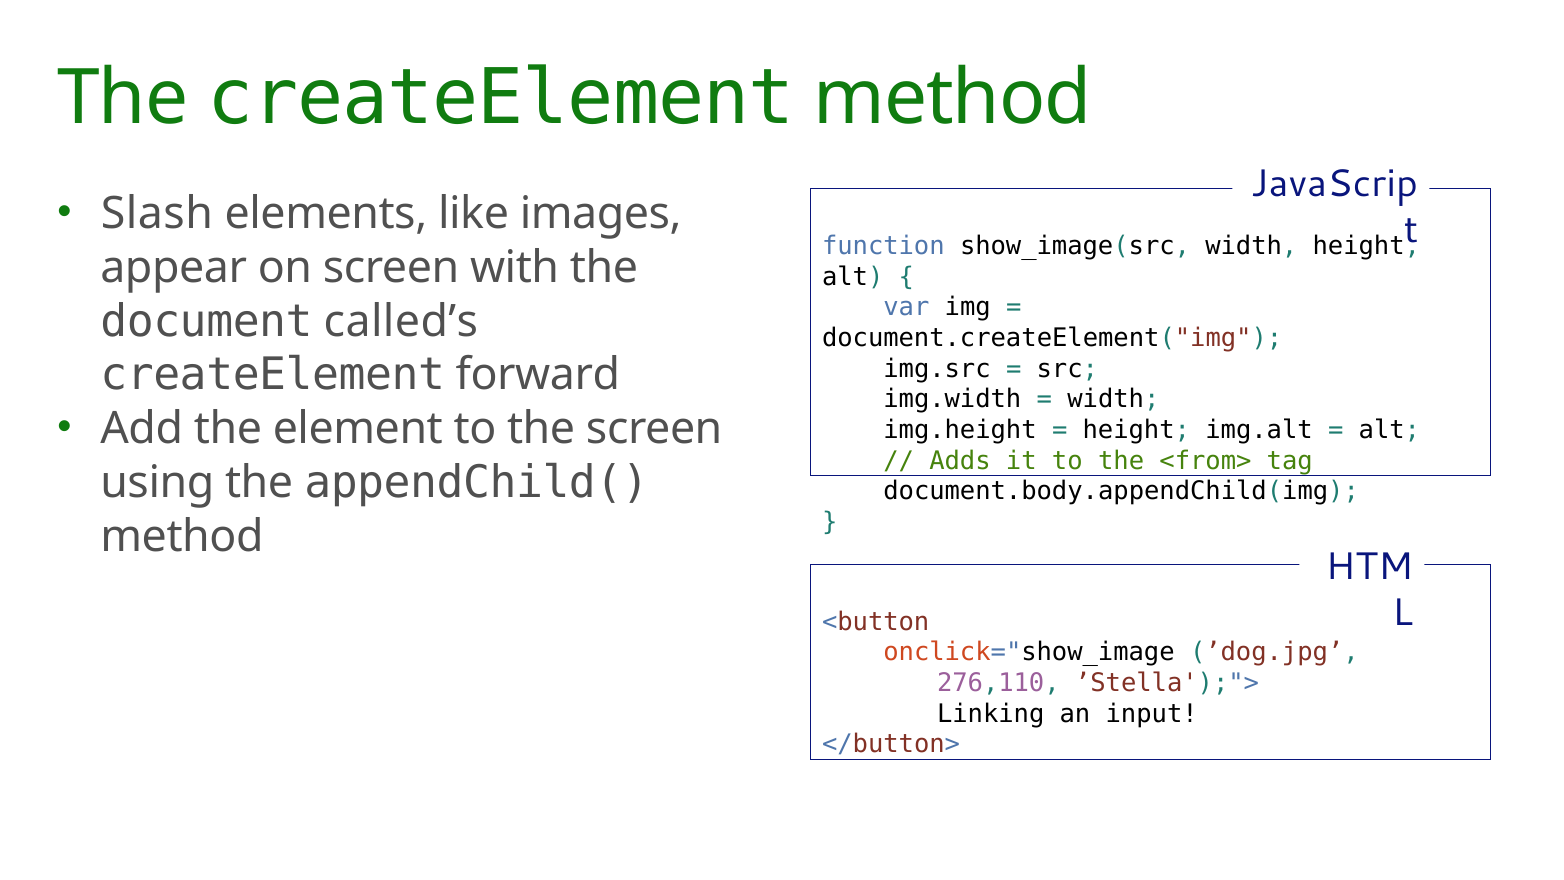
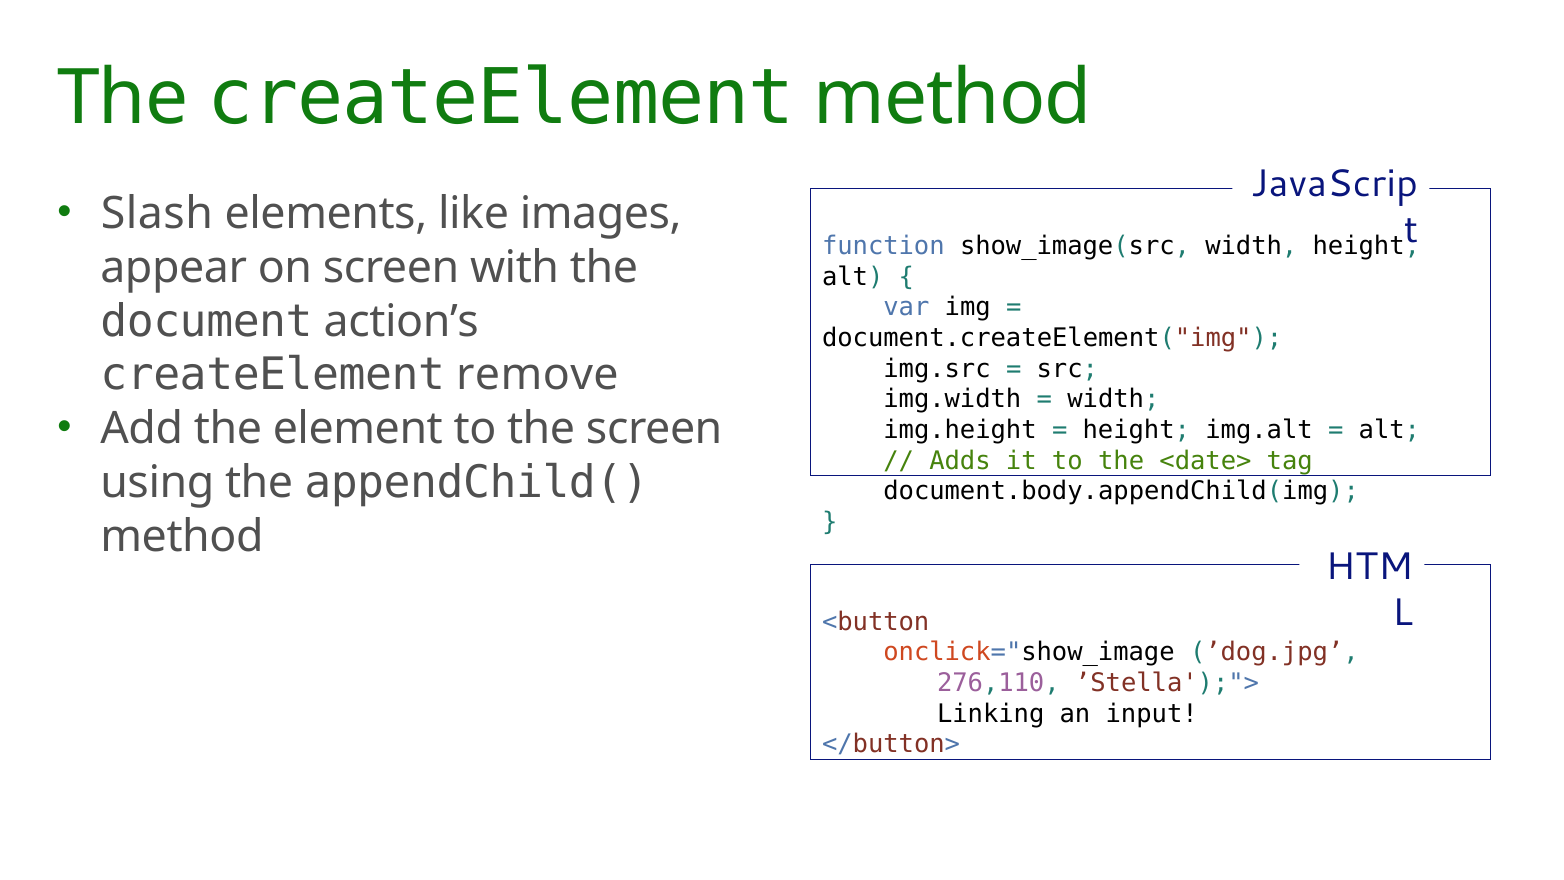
called’s: called’s -> action’s
forward: forward -> remove
<from>: <from> -> <date>
